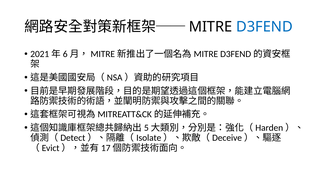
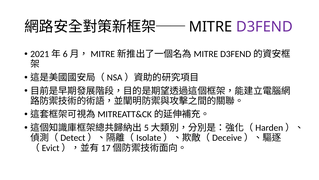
D3FEND colour: blue -> purple
